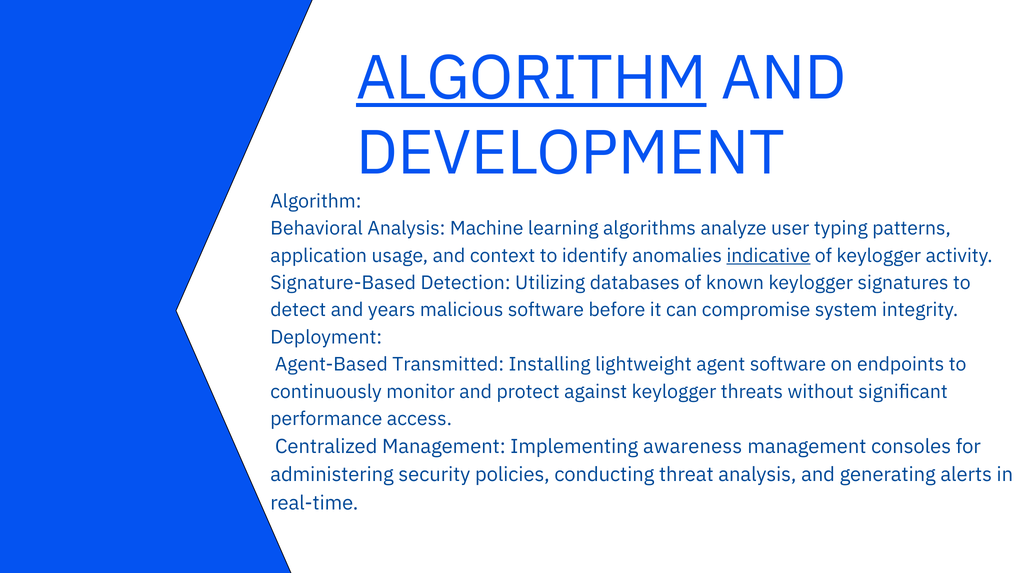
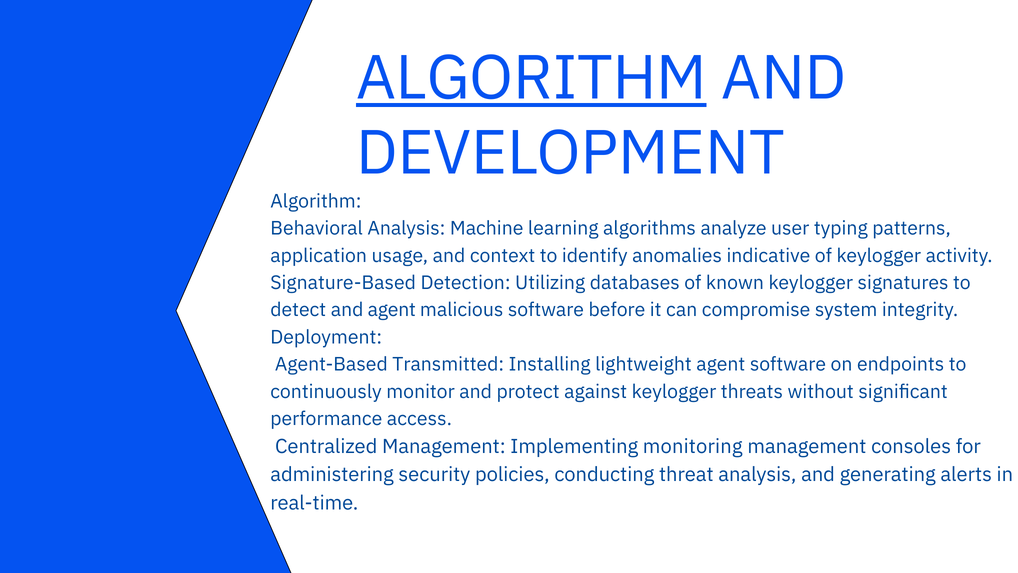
indicative underline: present -> none
and years: years -> agent
awareness: awareness -> monitoring
